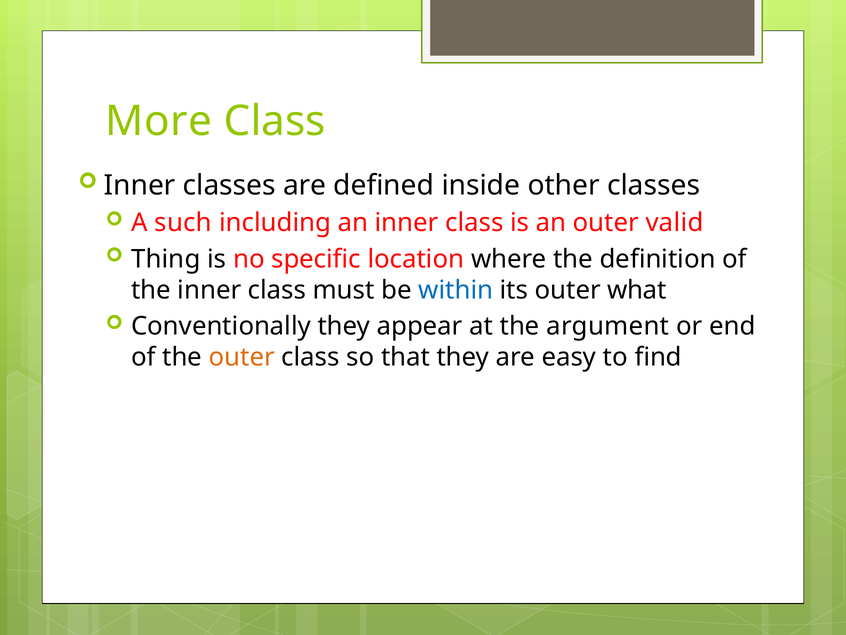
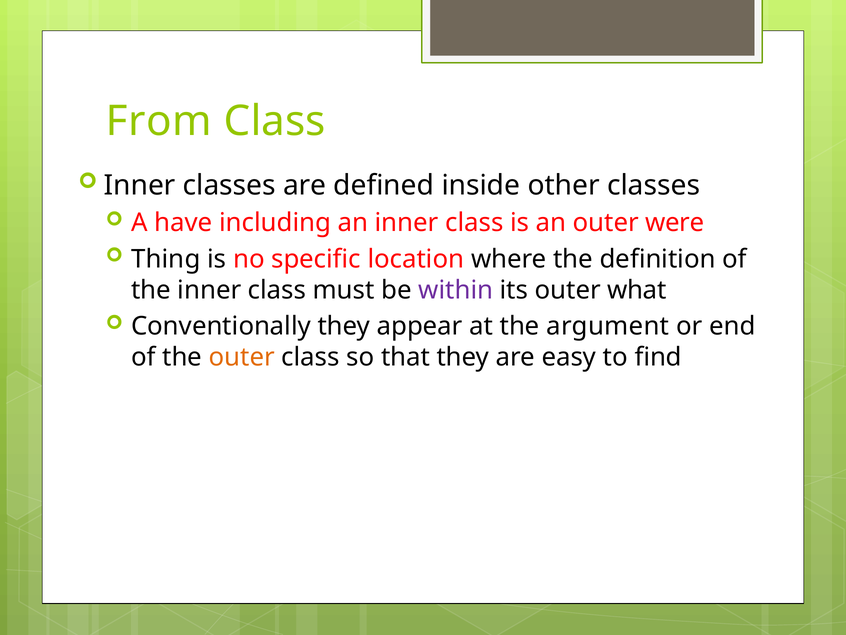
More: More -> From
such: such -> have
valid: valid -> were
within colour: blue -> purple
